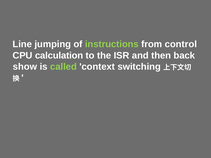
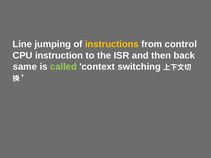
instructions colour: light green -> yellow
calculation: calculation -> instruction
show: show -> same
